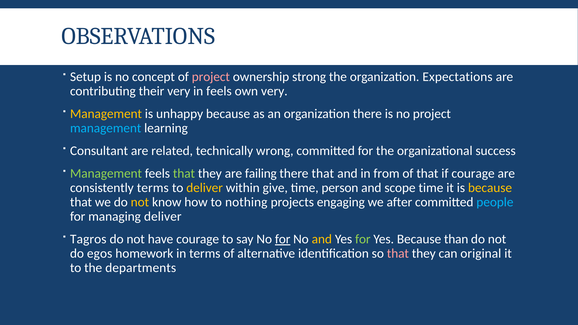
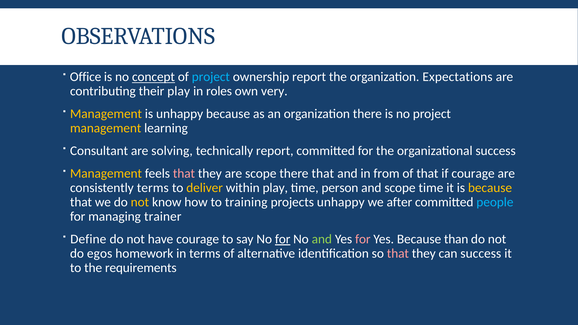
Setup: Setup -> Office
concept underline: none -> present
project at (211, 77) colour: pink -> light blue
ownership strong: strong -> report
their very: very -> play
in feels: feels -> roles
management at (106, 128) colour: light blue -> yellow
related: related -> solving
technically wrong: wrong -> report
Management at (106, 174) colour: light green -> yellow
that at (184, 174) colour: light green -> pink
are failing: failing -> scope
within give: give -> play
nothing: nothing -> training
projects engaging: engaging -> unhappy
managing deliver: deliver -> trainer
Tagros: Tagros -> Define
and at (322, 239) colour: yellow -> light green
for at (363, 239) colour: light green -> pink
can original: original -> success
departments: departments -> requirements
